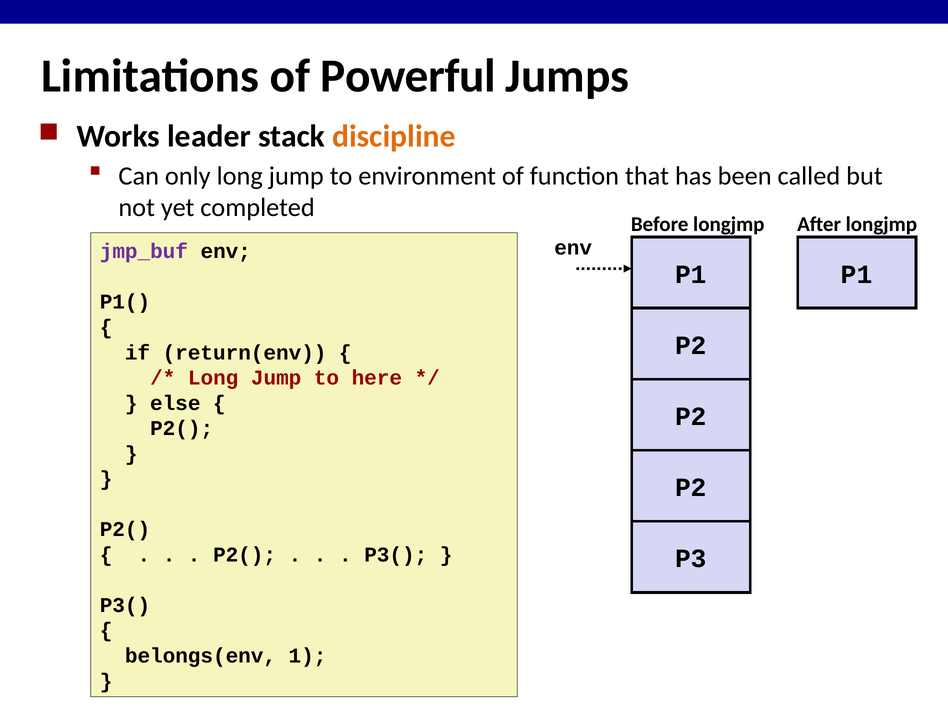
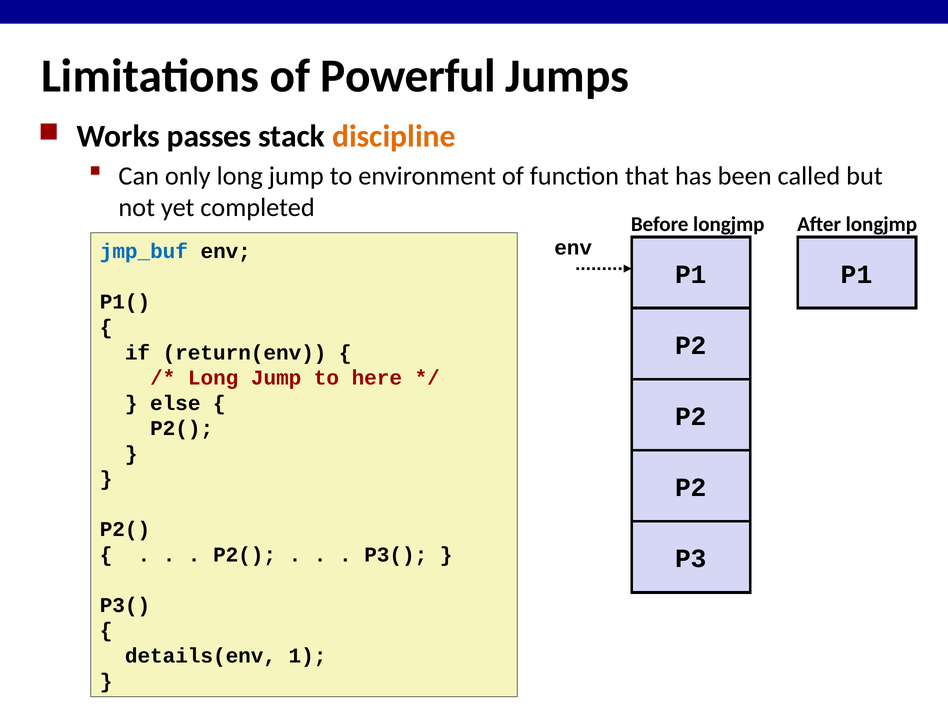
leader: leader -> passes
jmp_buf colour: purple -> blue
belongs(env: belongs(env -> details(env
